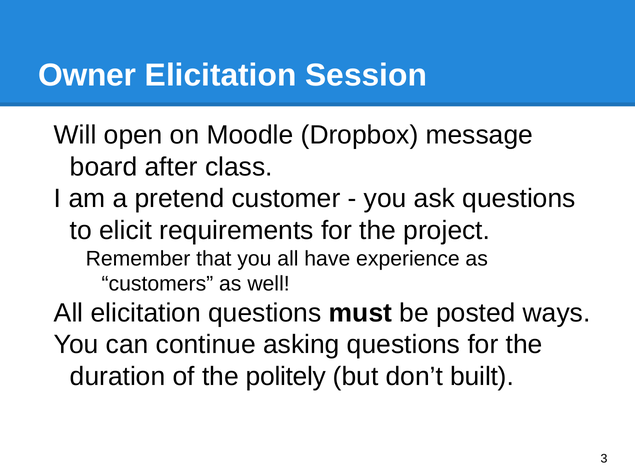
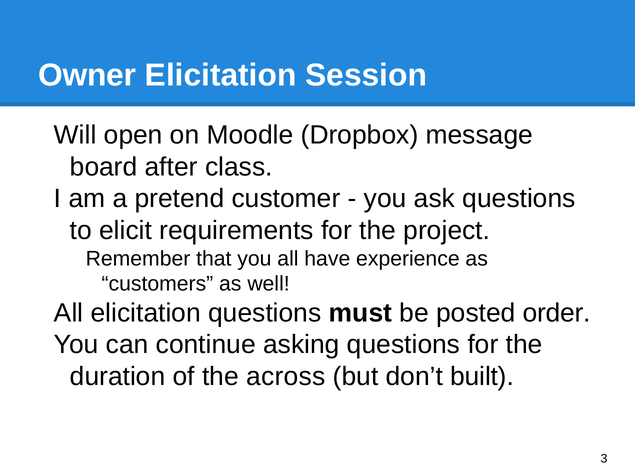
ways: ways -> order
politely: politely -> across
